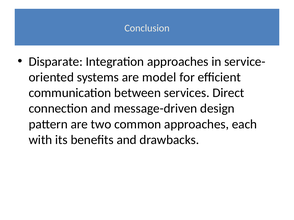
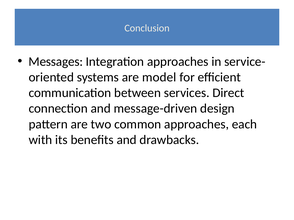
Disparate: Disparate -> Messages
